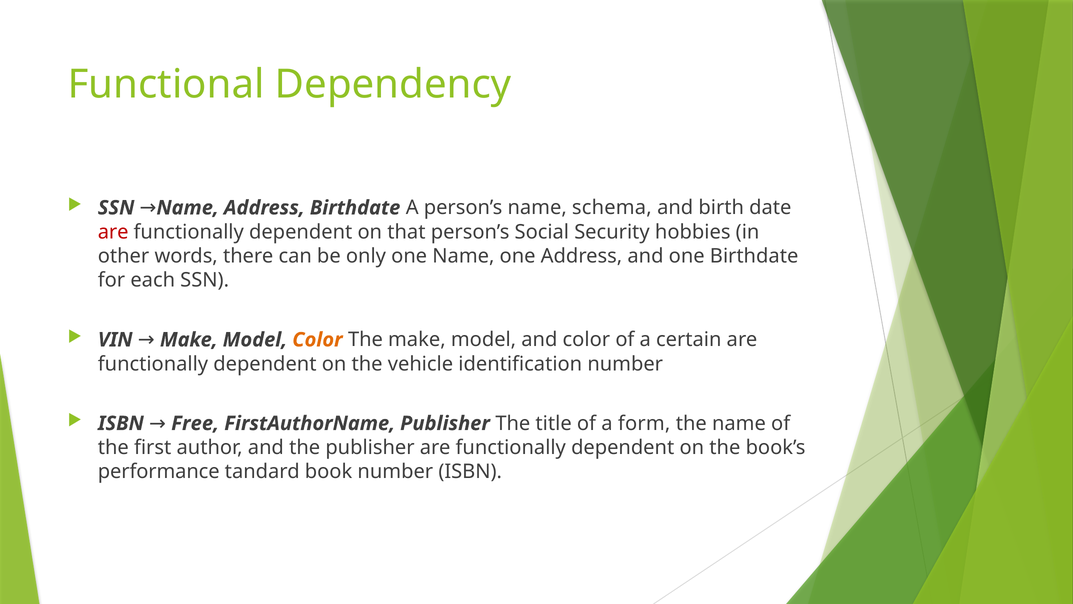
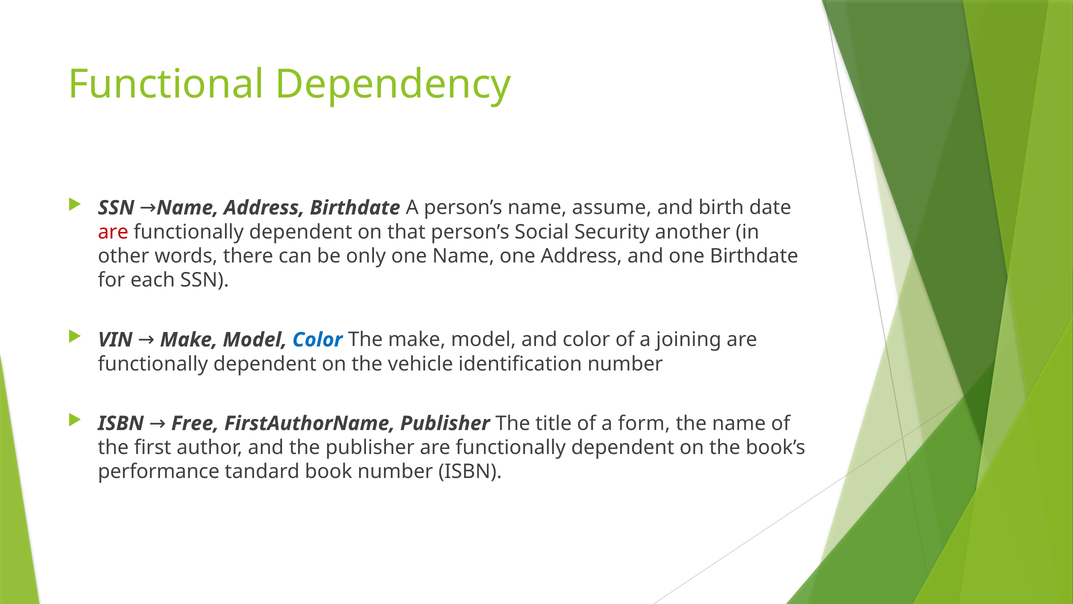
schema: schema -> assume
hobbies: hobbies -> another
Color at (317, 340) colour: orange -> blue
certain: certain -> joining
